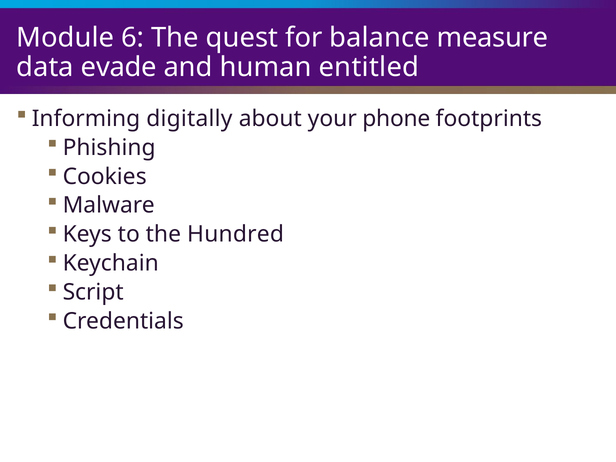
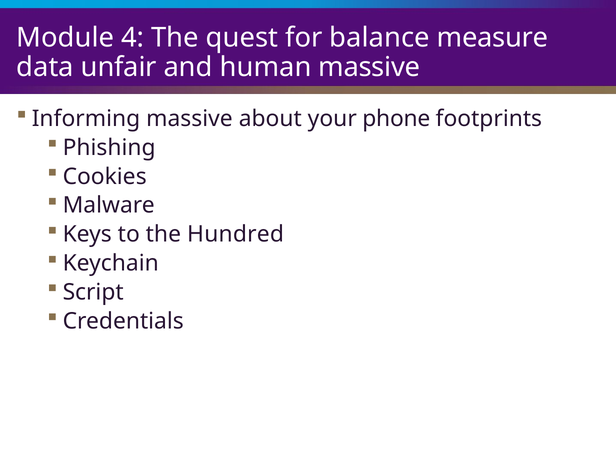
6: 6 -> 4
evade: evade -> unfair
human entitled: entitled -> massive
Informing digitally: digitally -> massive
